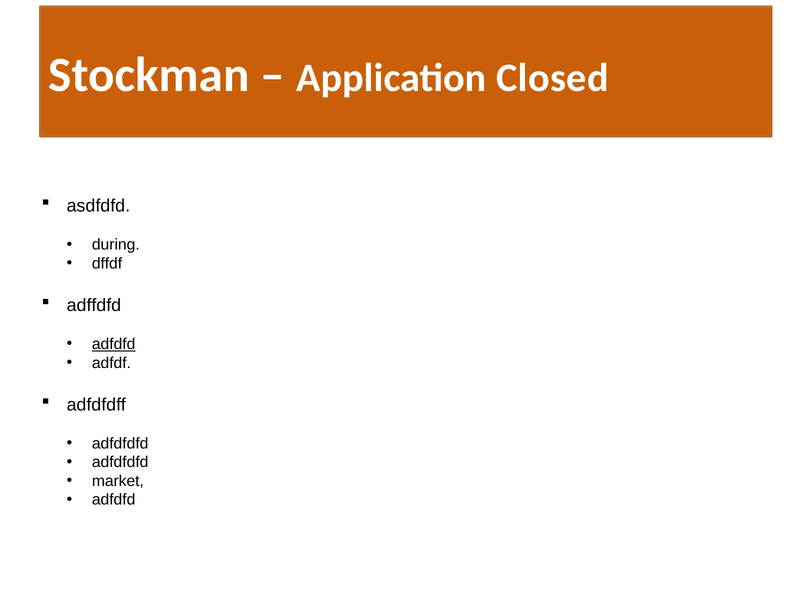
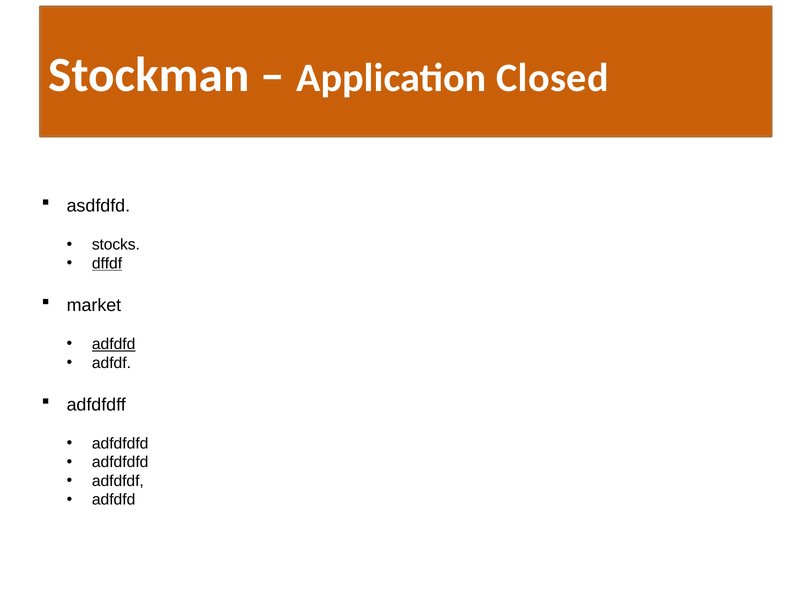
during: during -> stocks
dffdf underline: none -> present
adffdfd: adffdfd -> market
market: market -> adfdfdf
